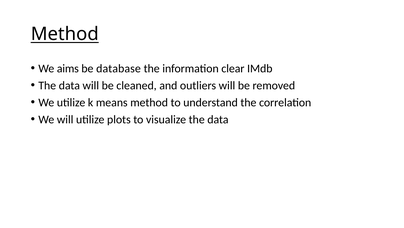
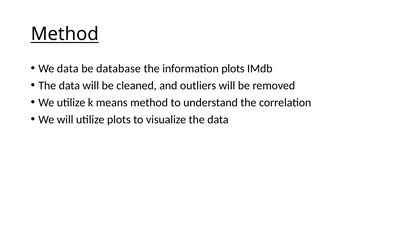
We aims: aims -> data
information clear: clear -> plots
